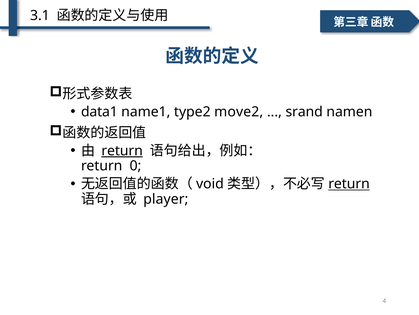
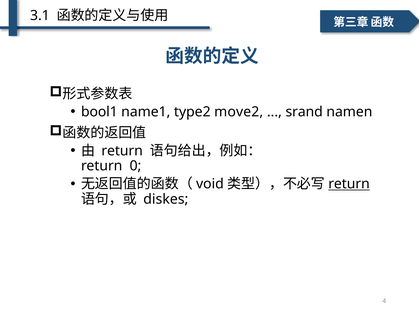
data1: data1 -> bool1
return at (122, 151) underline: present -> none
player: player -> diskes
